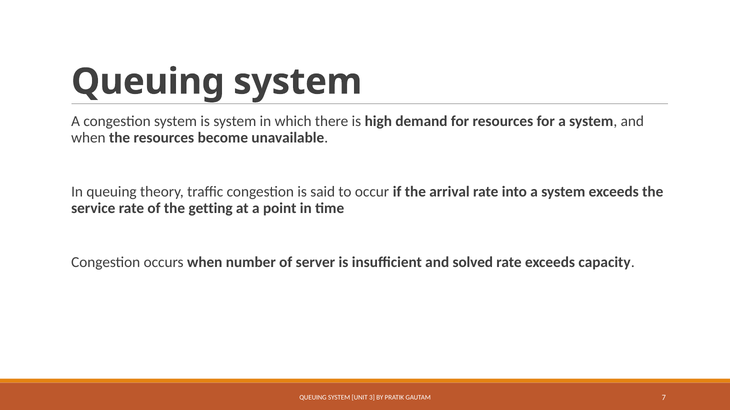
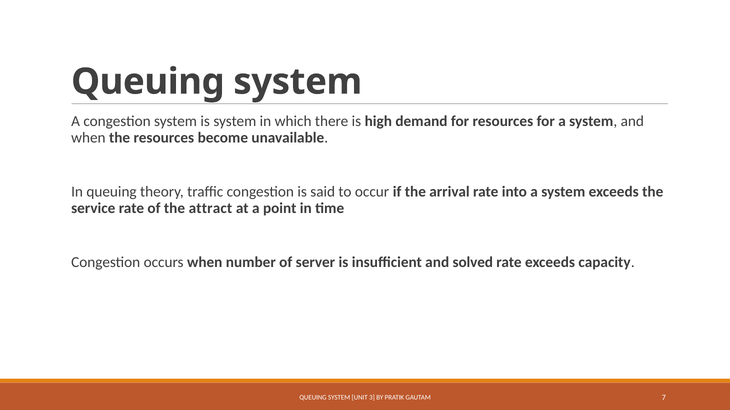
getting: getting -> attract
